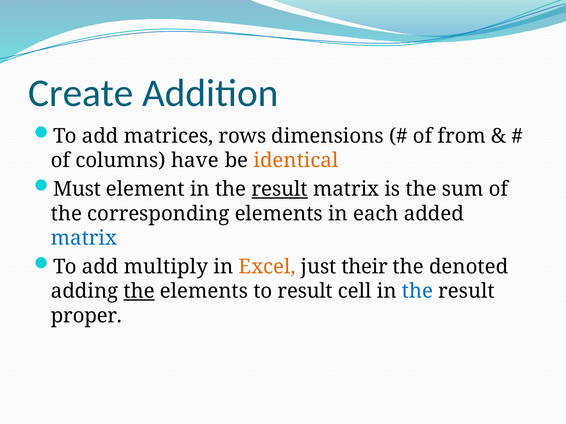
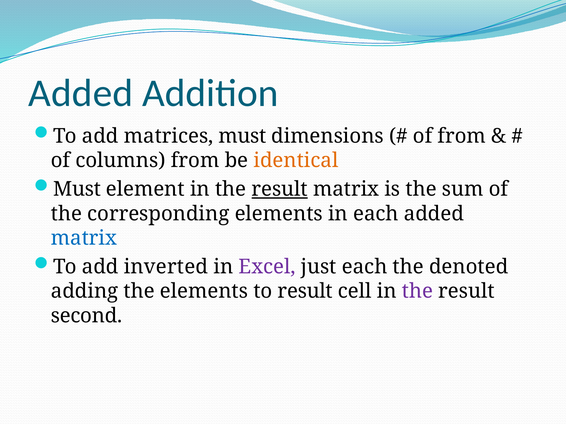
Create at (81, 93): Create -> Added
matrices rows: rows -> must
columns have: have -> from
multiply: multiply -> inverted
Excel colour: orange -> purple
just their: their -> each
the at (139, 291) underline: present -> none
the at (417, 291) colour: blue -> purple
proper: proper -> second
